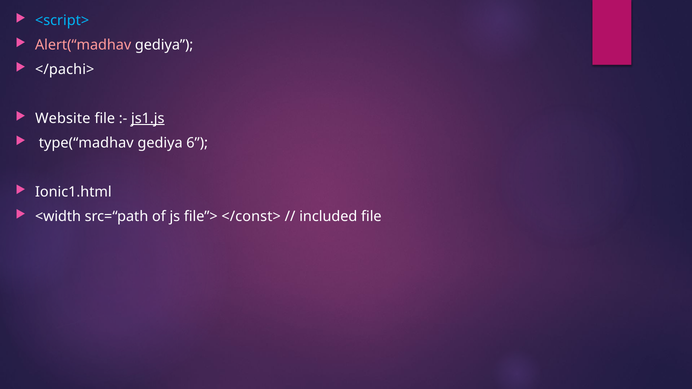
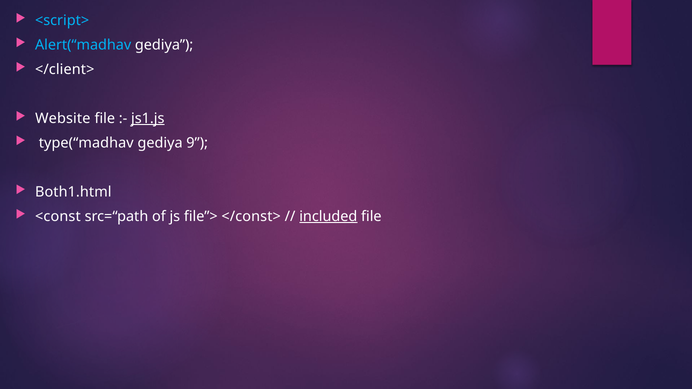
Alert(“madhav colour: pink -> light blue
</pachi>: </pachi> -> </client>
6: 6 -> 9
Ionic1.html: Ionic1.html -> Both1.html
<width: <width -> <const
included underline: none -> present
